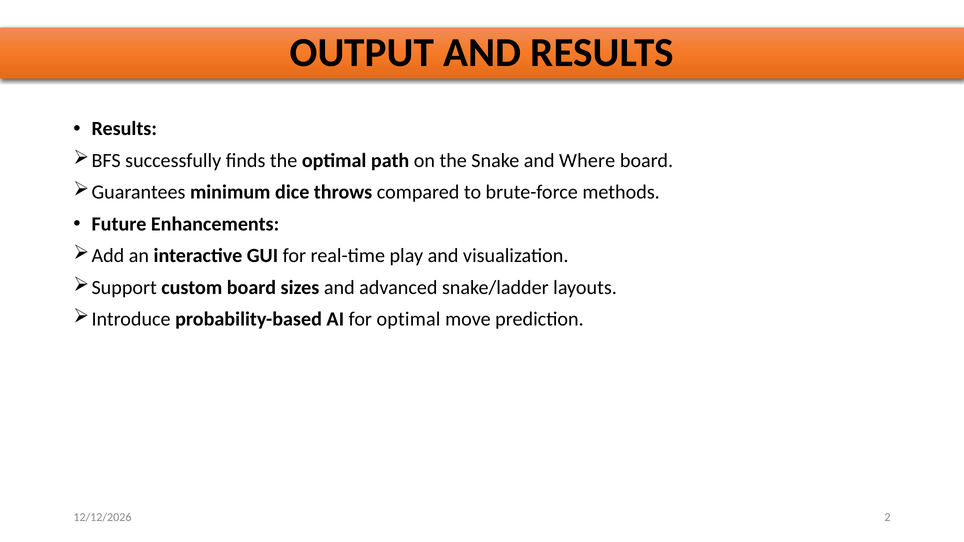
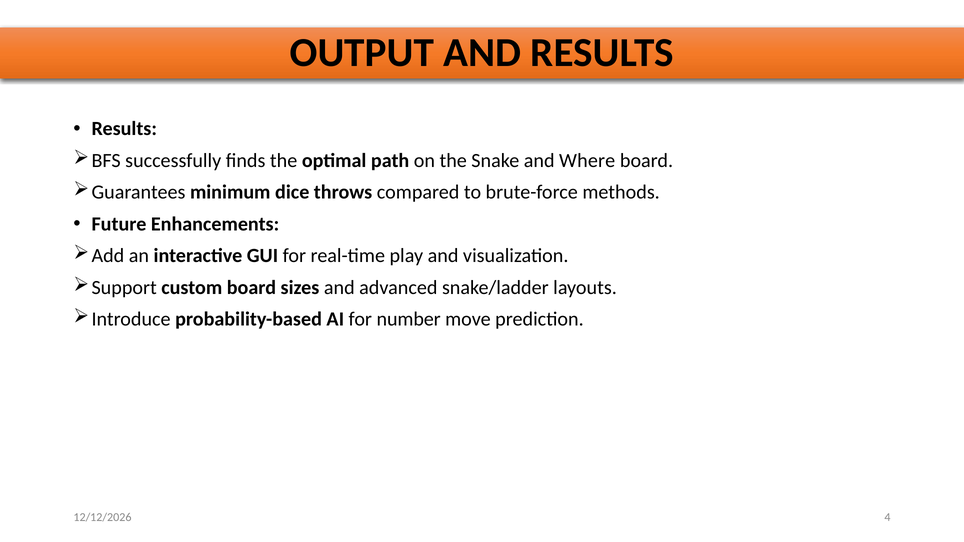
for optimal: optimal -> number
2: 2 -> 4
